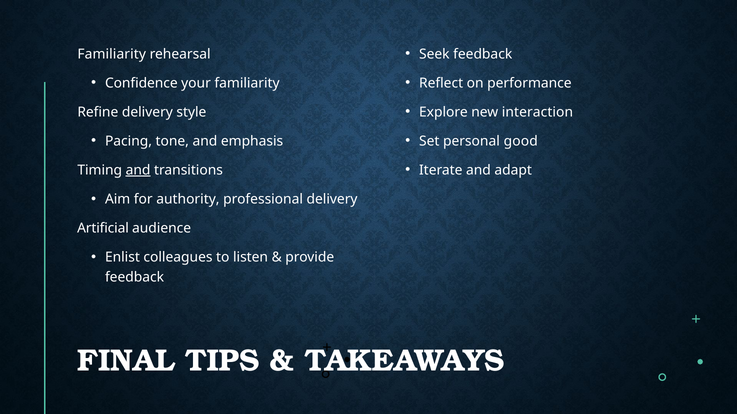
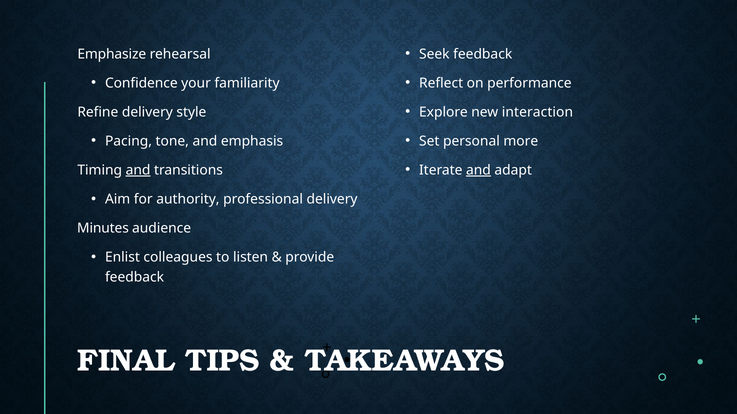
Familiarity at (112, 54): Familiarity -> Emphasize
good: good -> more
and at (478, 170) underline: none -> present
Artificial: Artificial -> Minutes
